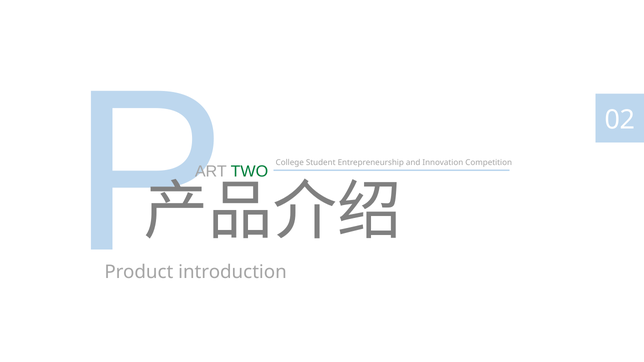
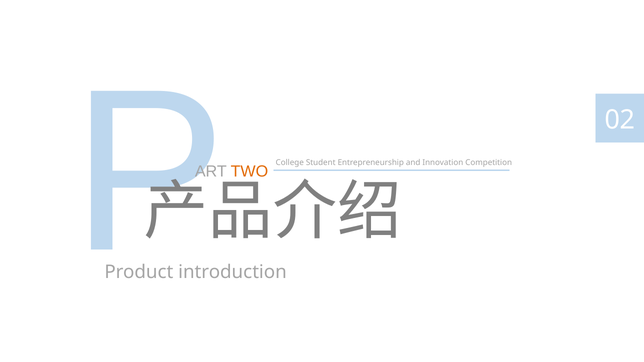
TWO colour: green -> orange
